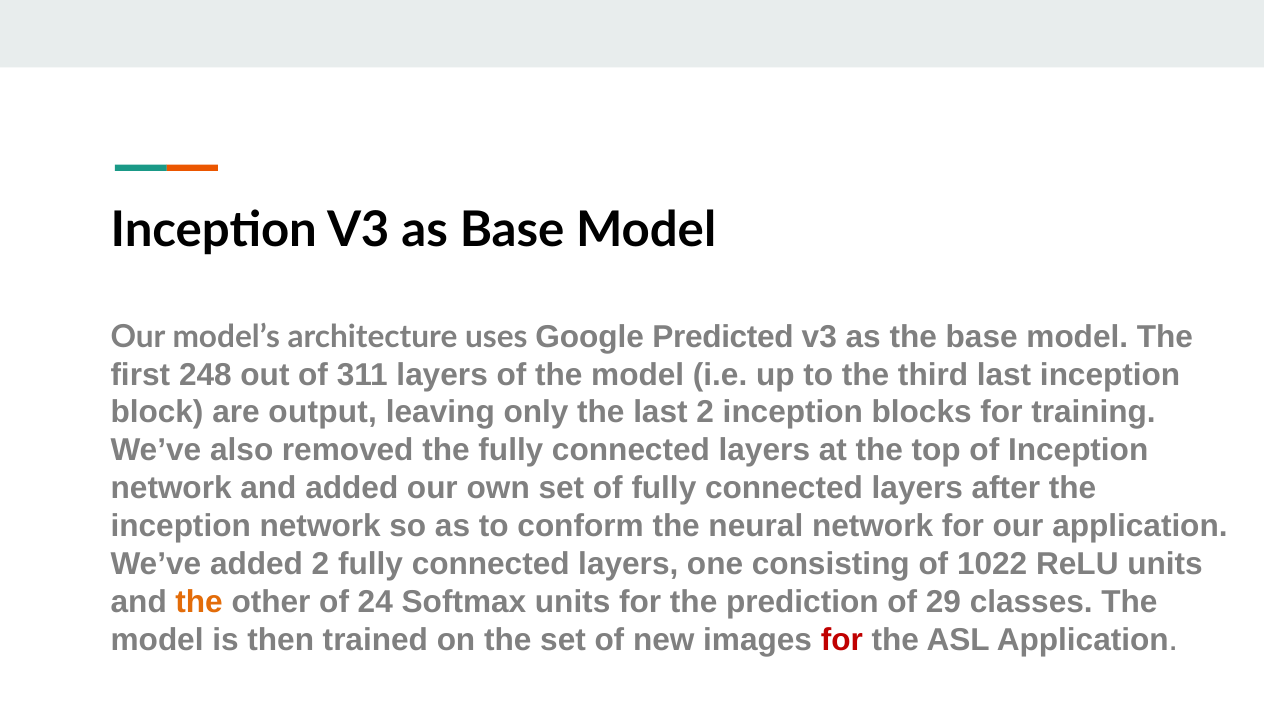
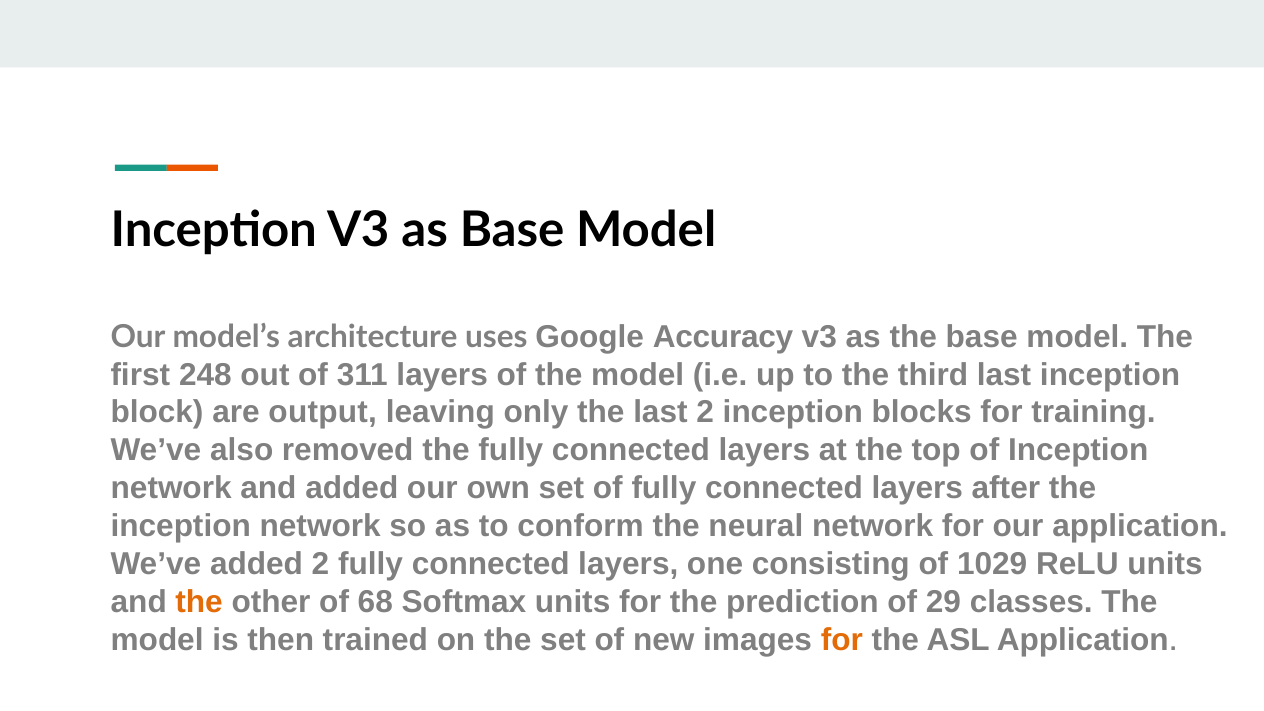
Predicted: Predicted -> Accuracy
1022: 1022 -> 1029
24: 24 -> 68
for at (842, 640) colour: red -> orange
